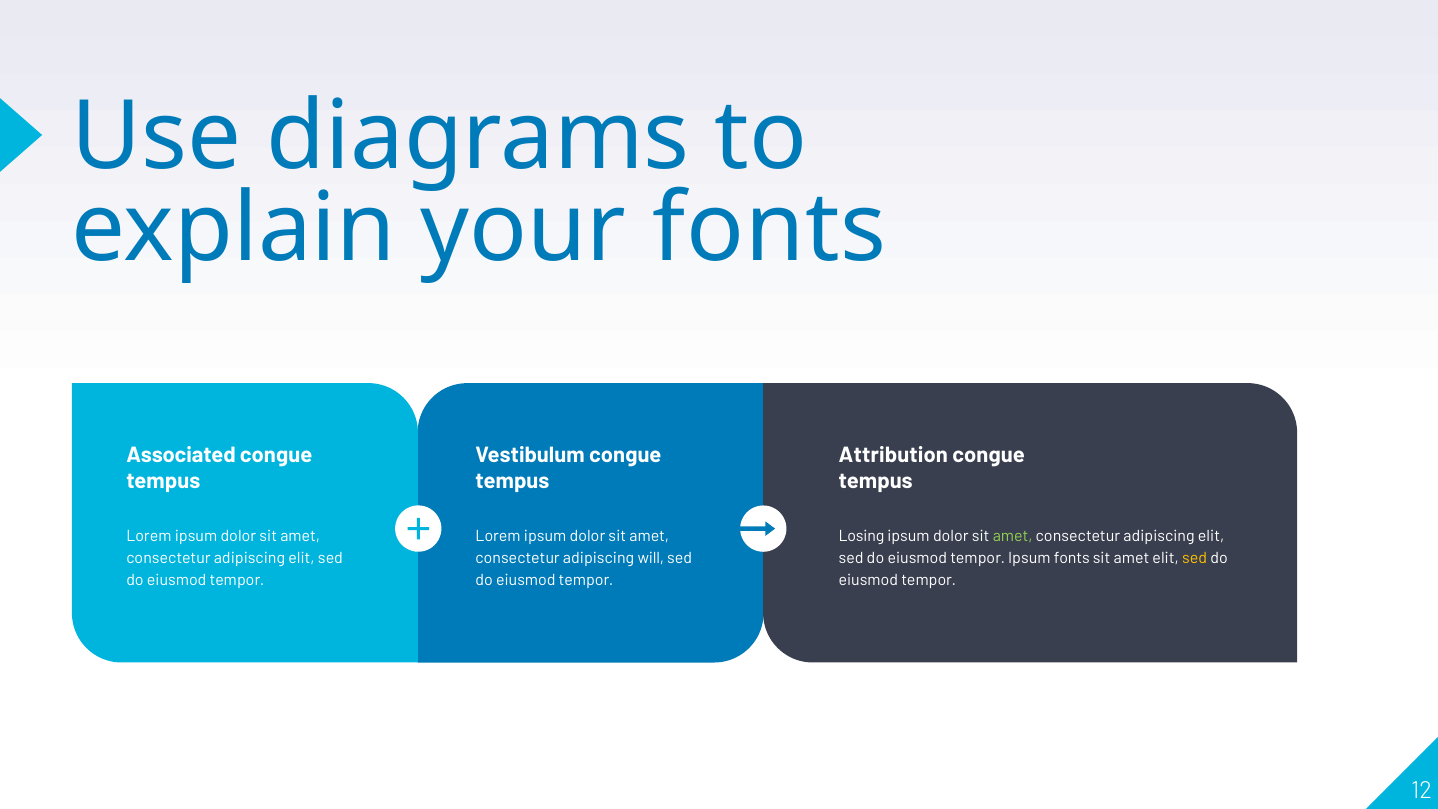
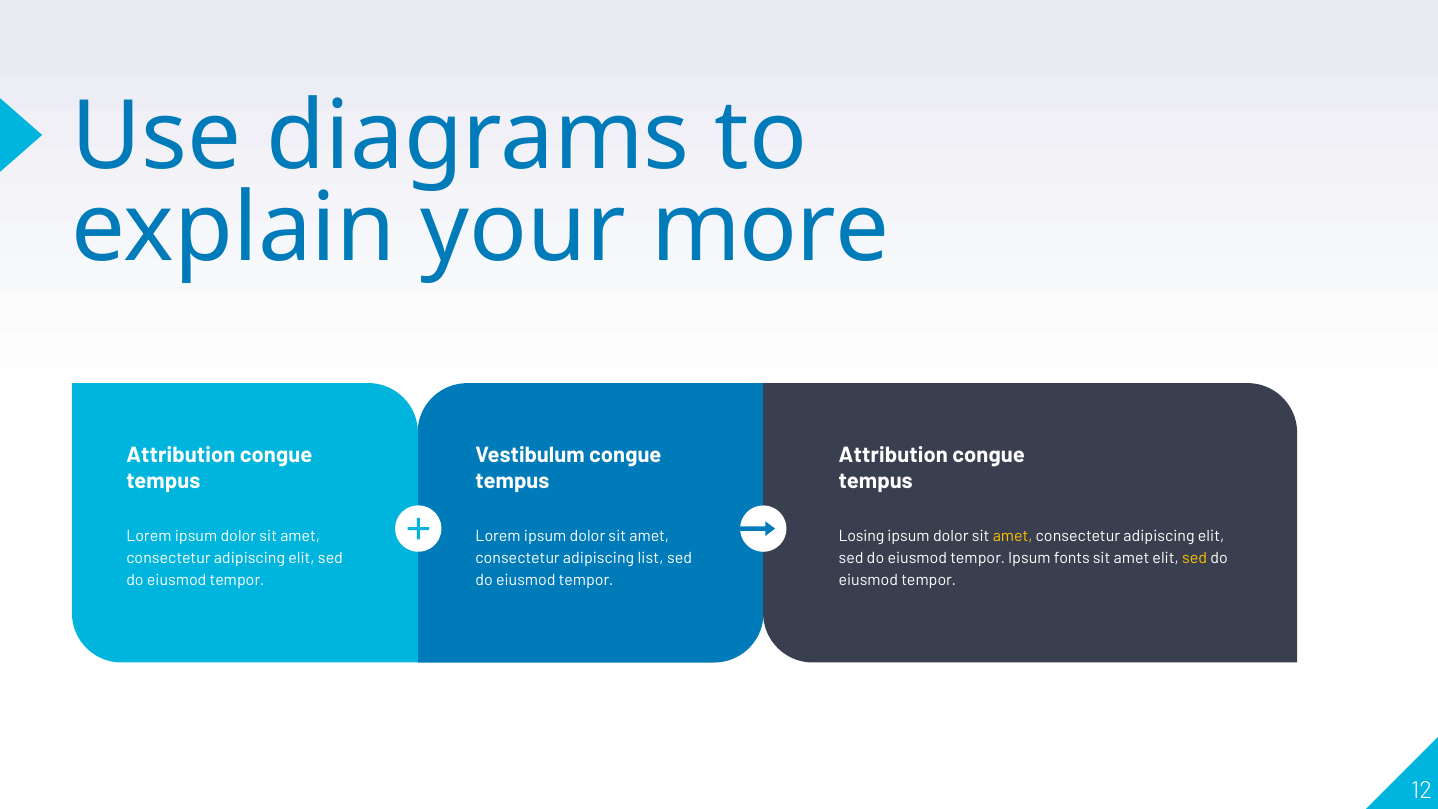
your fonts: fonts -> more
Associated at (181, 455): Associated -> Attribution
amet at (1013, 536) colour: light green -> yellow
will: will -> list
